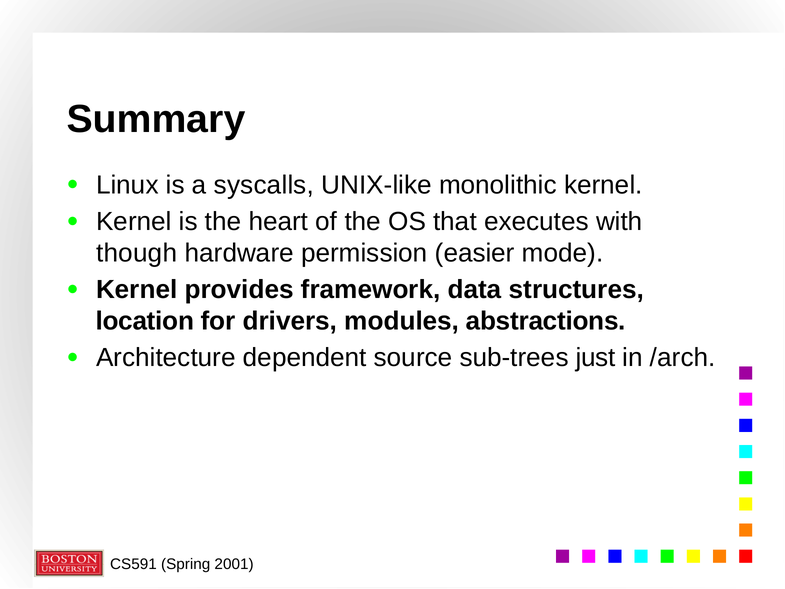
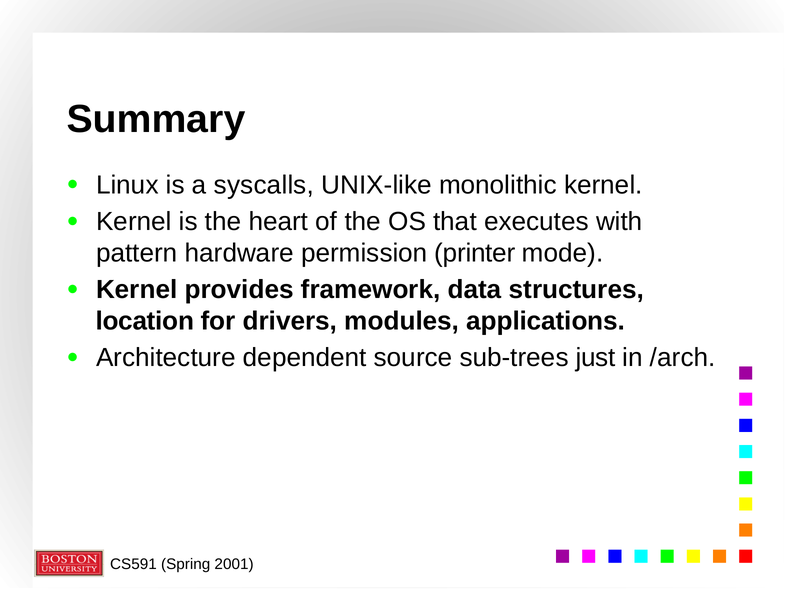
though: though -> pattern
easier: easier -> printer
abstractions: abstractions -> applications
